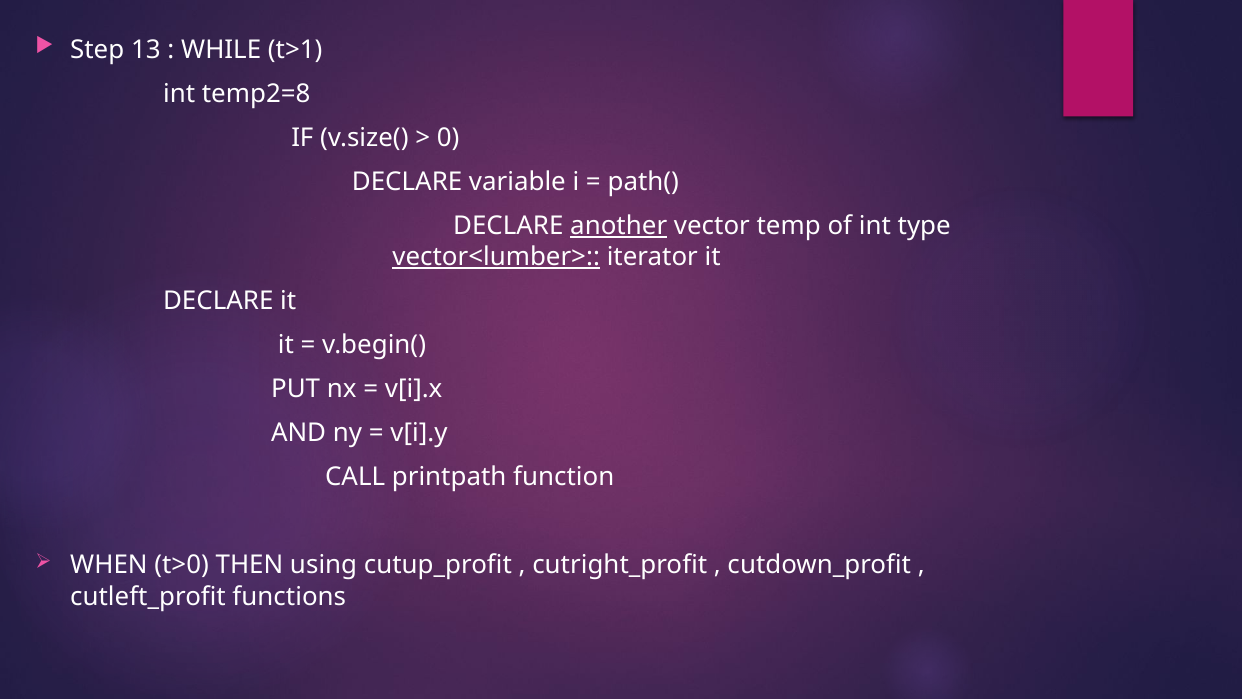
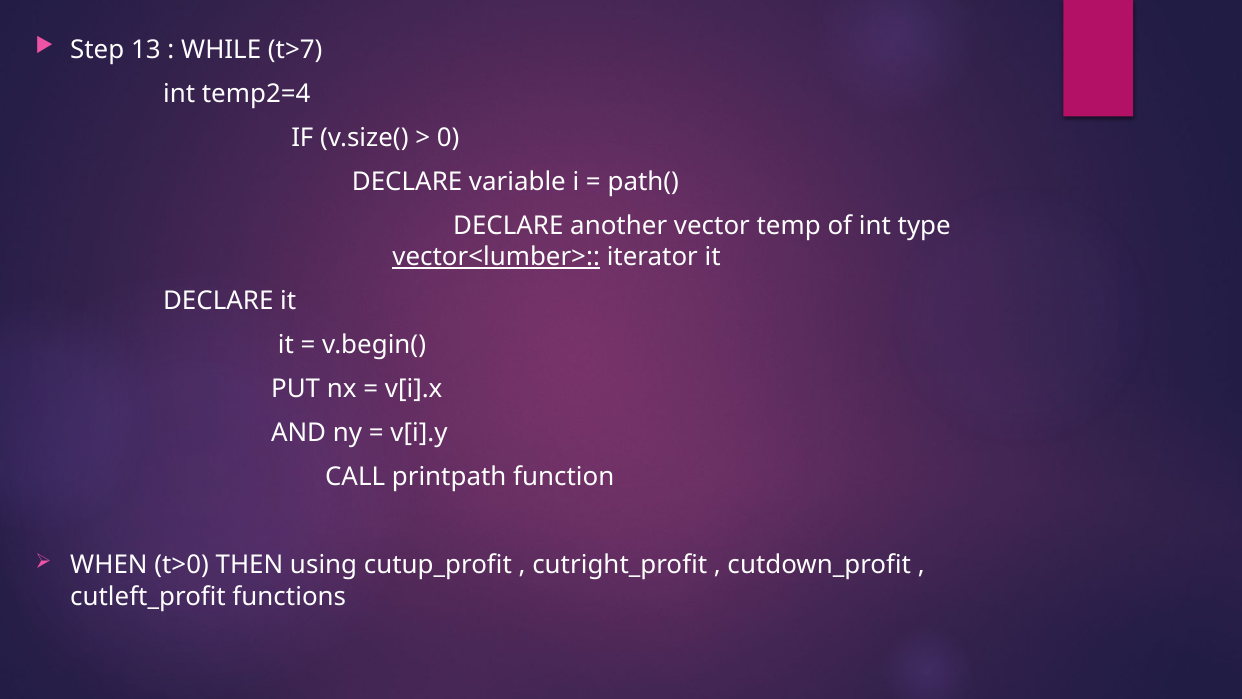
t>1: t>1 -> t>7
temp2=8: temp2=8 -> temp2=4
another underline: present -> none
